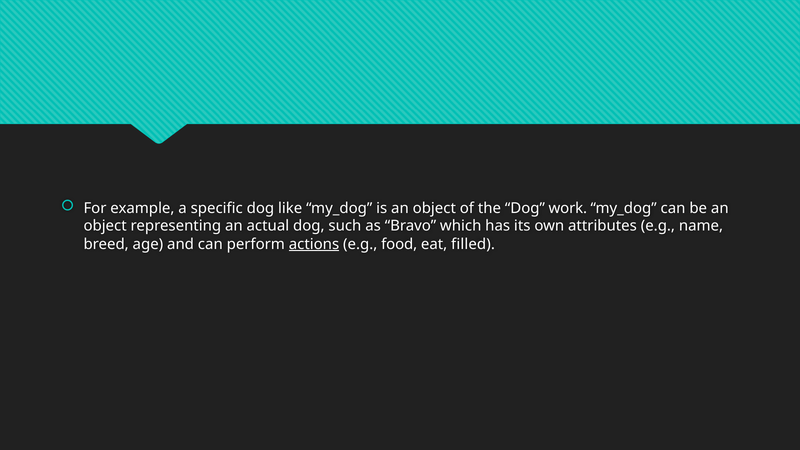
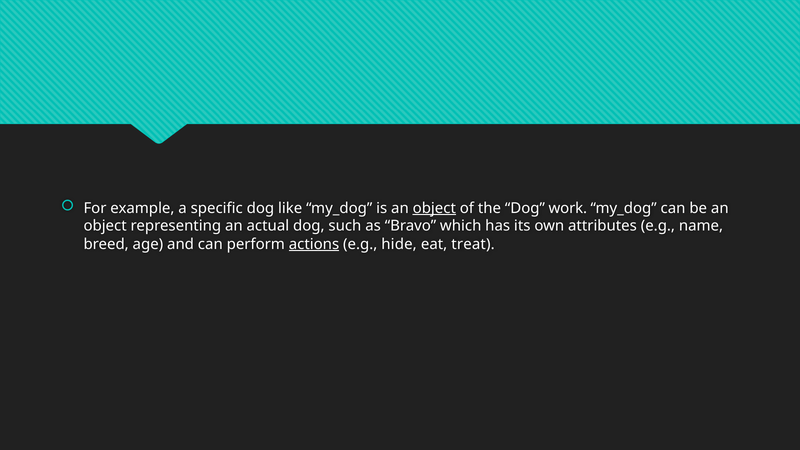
object at (434, 208) underline: none -> present
food: food -> hide
filled: filled -> treat
